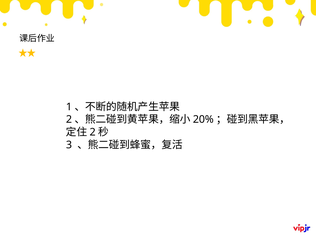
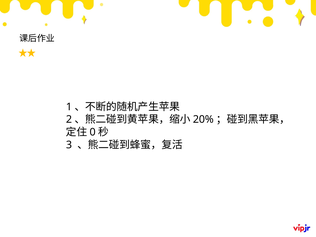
2 at (93, 132): 2 -> 0
